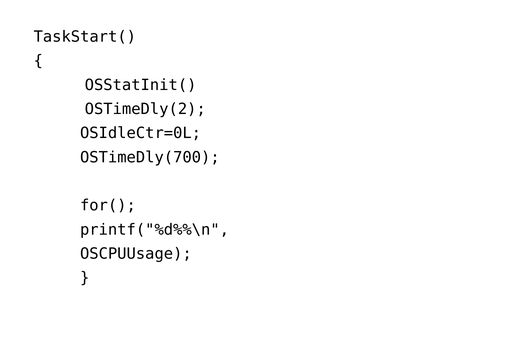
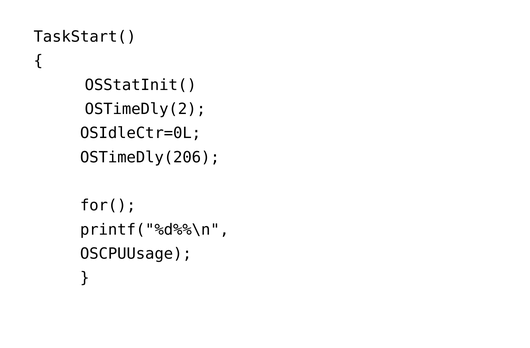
OSTimeDly(700: OSTimeDly(700 -> OSTimeDly(206
